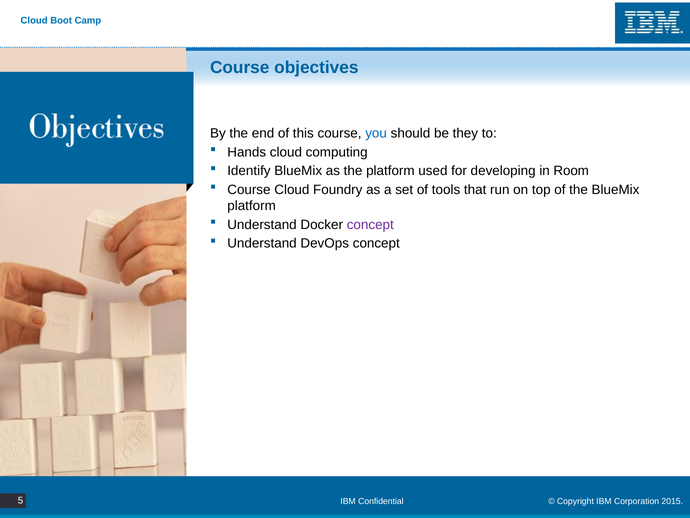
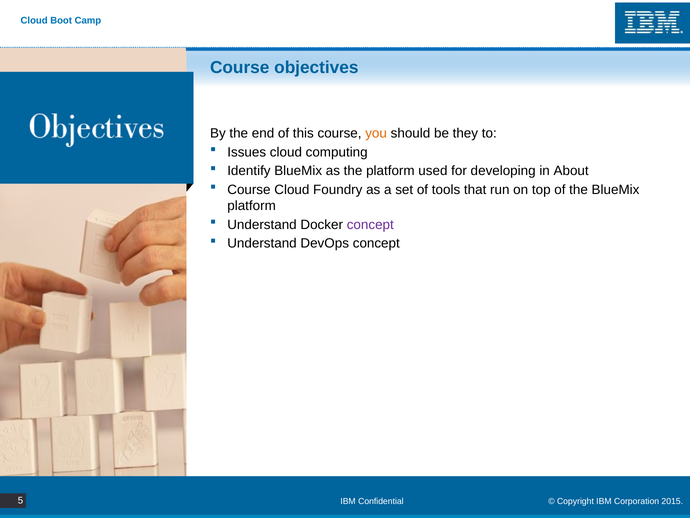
you colour: blue -> orange
Hands: Hands -> Issues
Room: Room -> About
